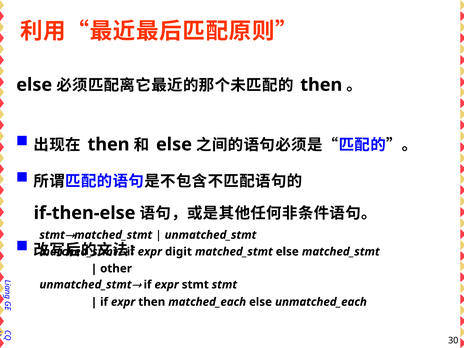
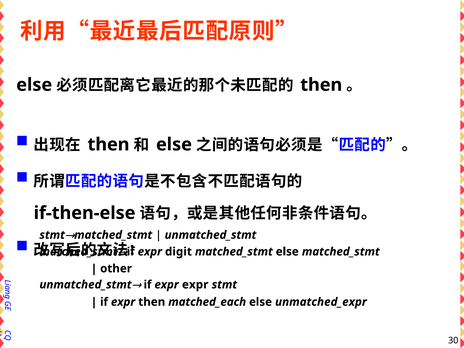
expr stmt: stmt -> expr
unmatched_each: unmatched_each -> unmatched_expr
